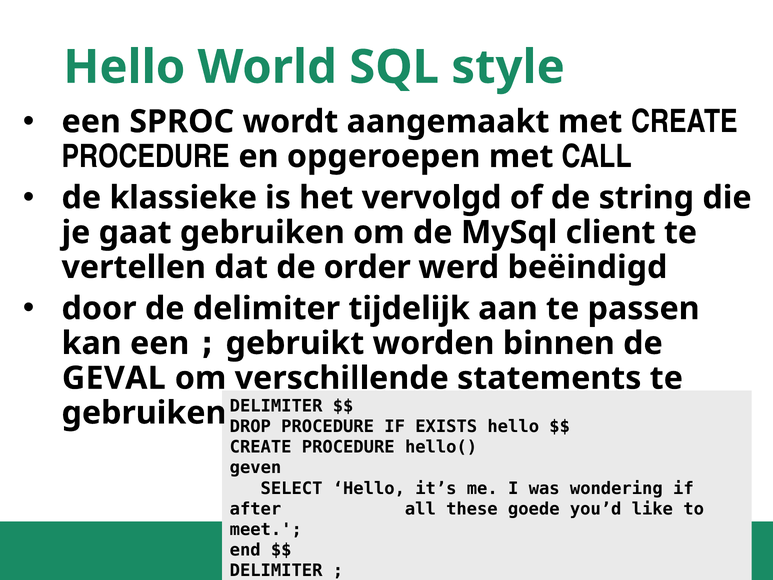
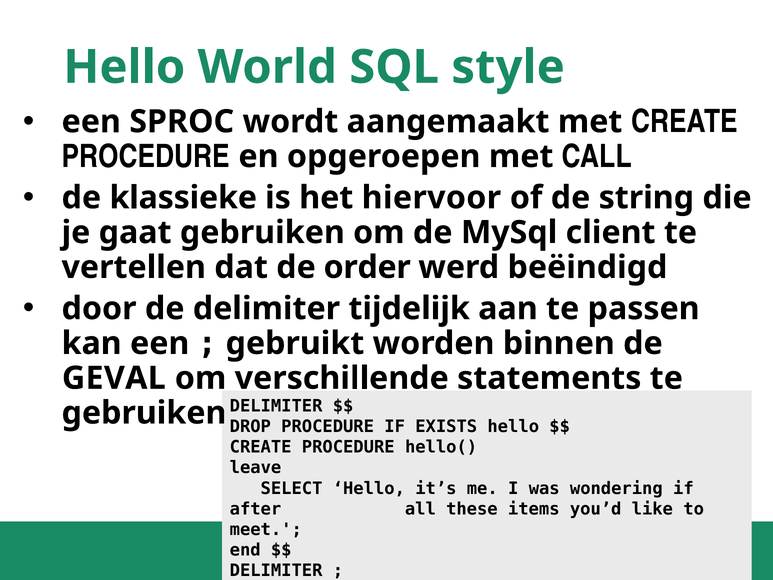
vervolgd: vervolgd -> hiervoor
geven: geven -> leave
goede: goede -> items
